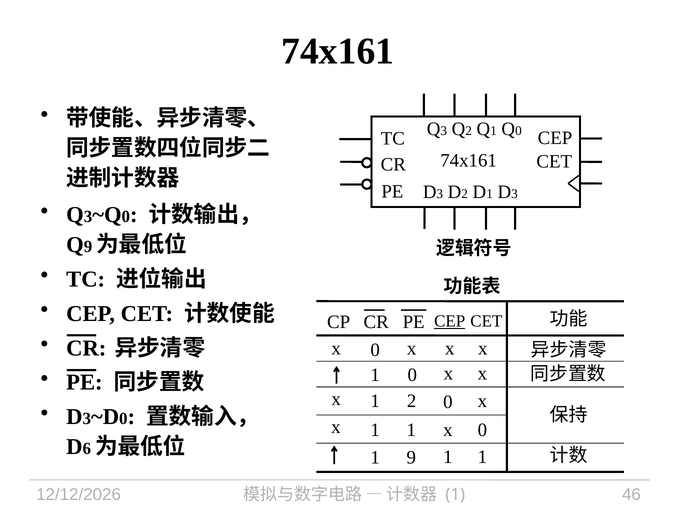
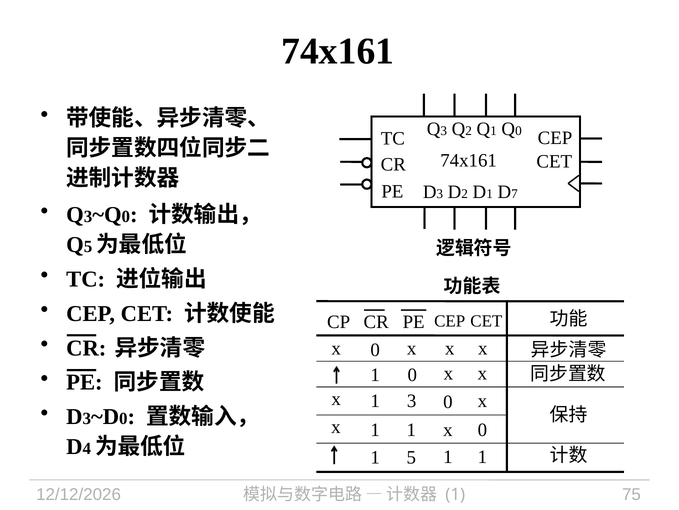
3 at (515, 194): 3 -> 7
9 at (88, 246): 9 -> 5
CEP at (450, 321) underline: present -> none
1 2: 2 -> 3
6: 6 -> 4
1 9: 9 -> 5
46: 46 -> 75
